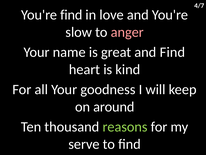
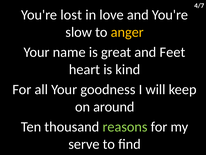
You're find: find -> lost
anger colour: pink -> yellow
and Find: Find -> Feet
